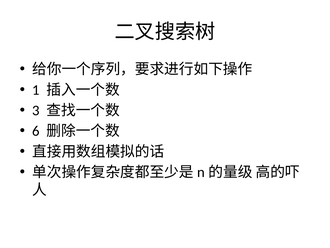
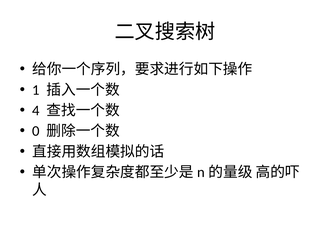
3: 3 -> 4
6: 6 -> 0
